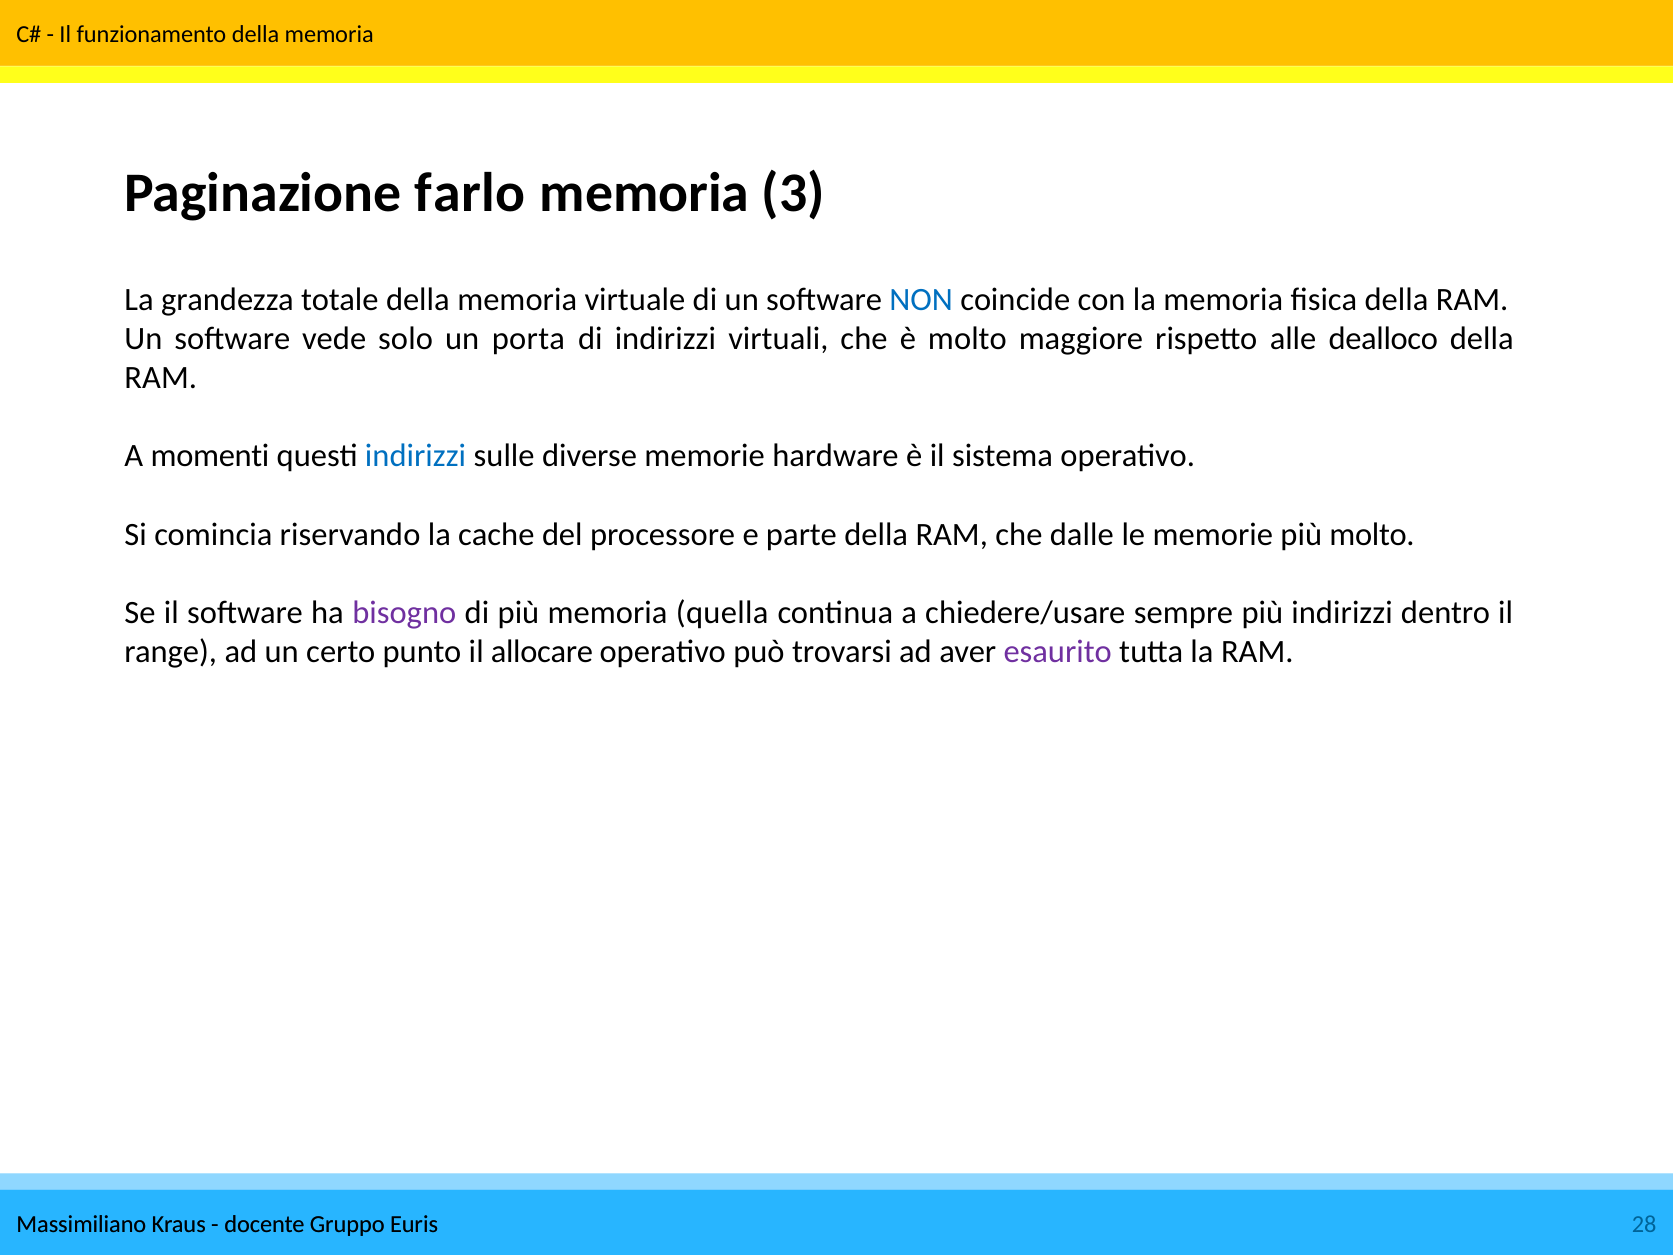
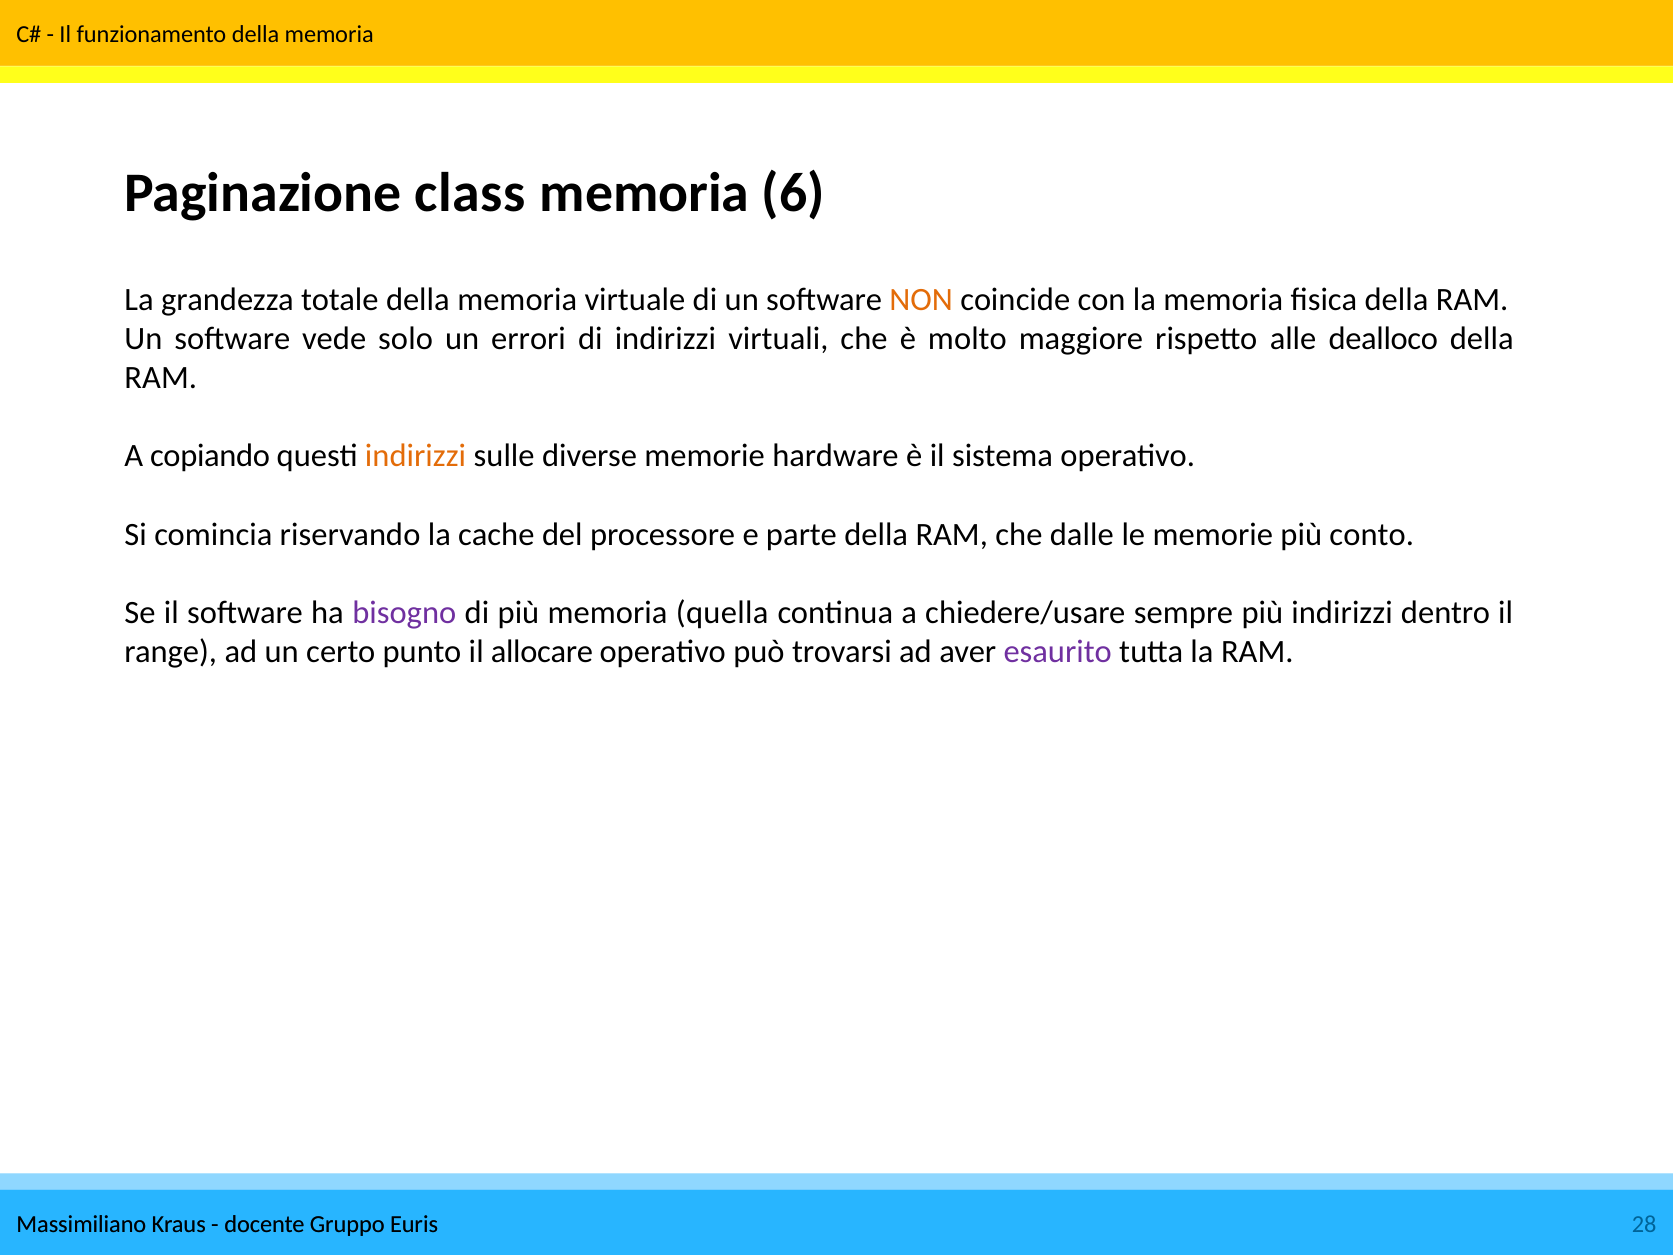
farlo: farlo -> class
3: 3 -> 6
NON colour: blue -> orange
porta: porta -> errori
momenti: momenti -> copiando
indirizzi at (416, 456) colour: blue -> orange
più molto: molto -> conto
